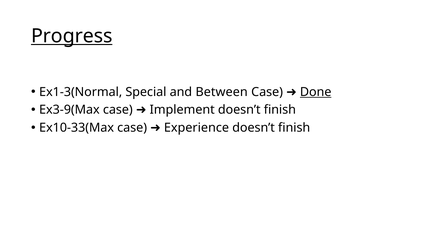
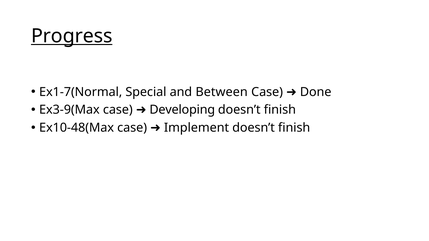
Ex1-3(Normal: Ex1-3(Normal -> Ex1-7(Normal
Done underline: present -> none
Implement: Implement -> Developing
Ex10-33(Max: Ex10-33(Max -> Ex10-48(Max
Experience: Experience -> Implement
